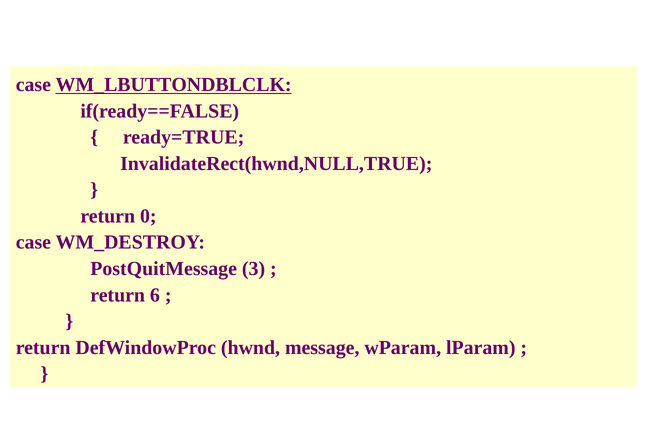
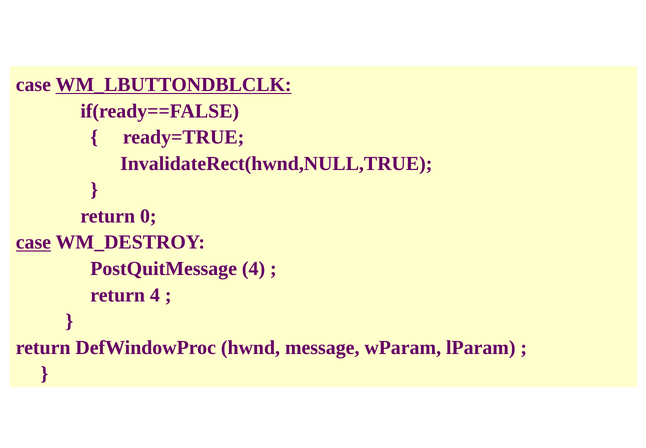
case at (33, 242) underline: none -> present
PostQuitMessage 3: 3 -> 4
return 6: 6 -> 4
